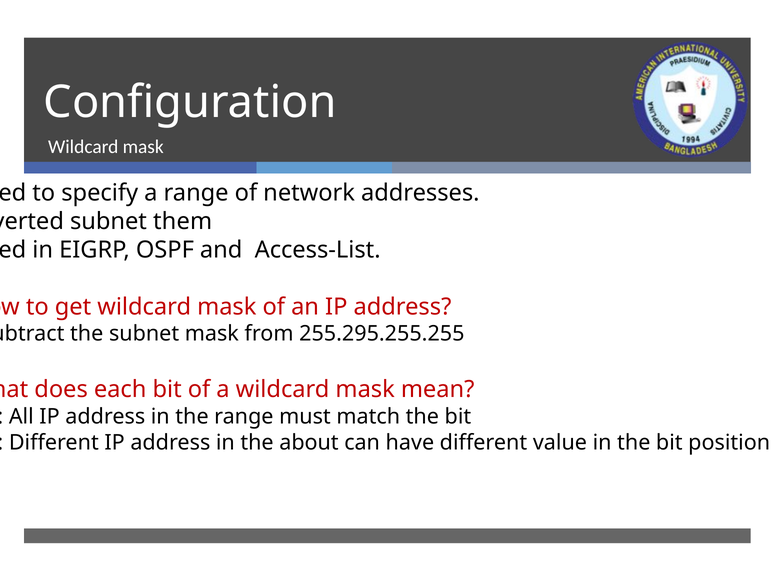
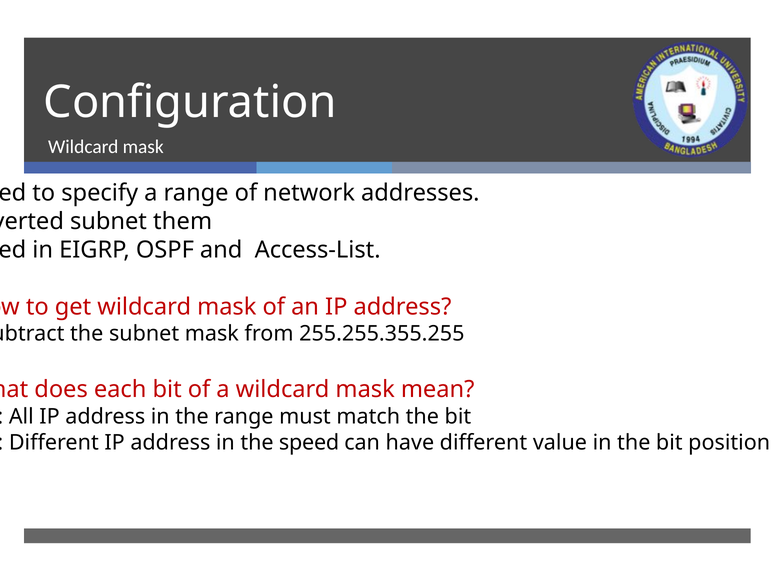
255.295.255.255: 255.295.255.255 -> 255.255.355.255
about: about -> speed
